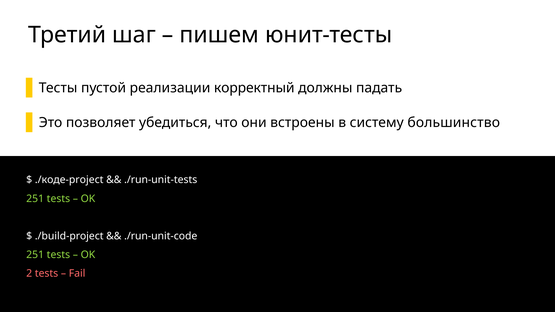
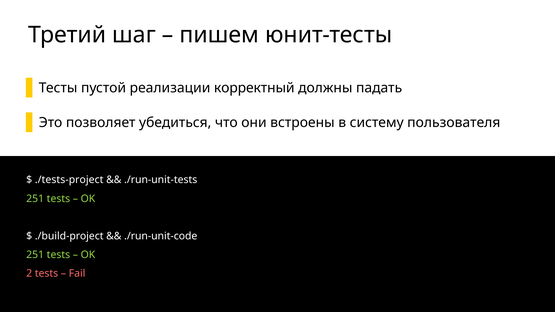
большинство: большинство -> пользователя
./коде-project: ./коде-project -> ./tests-project
